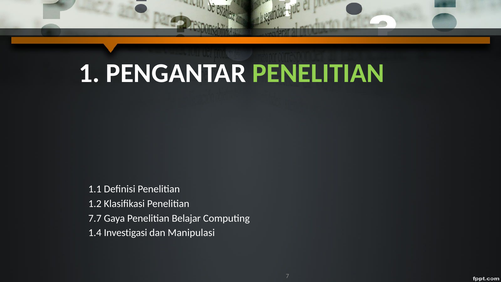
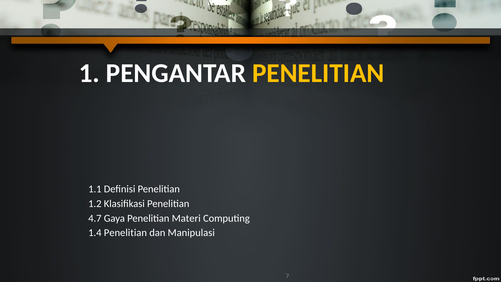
PENELITIAN at (318, 73) colour: light green -> yellow
7.7: 7.7 -> 4.7
Belajar: Belajar -> Materi
1.4 Investigasi: Investigasi -> Penelitian
